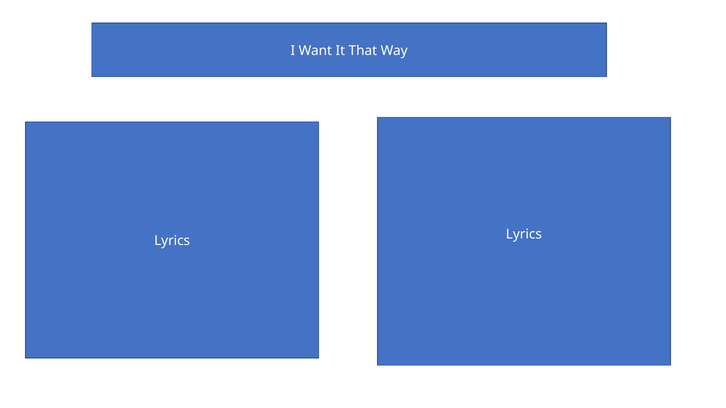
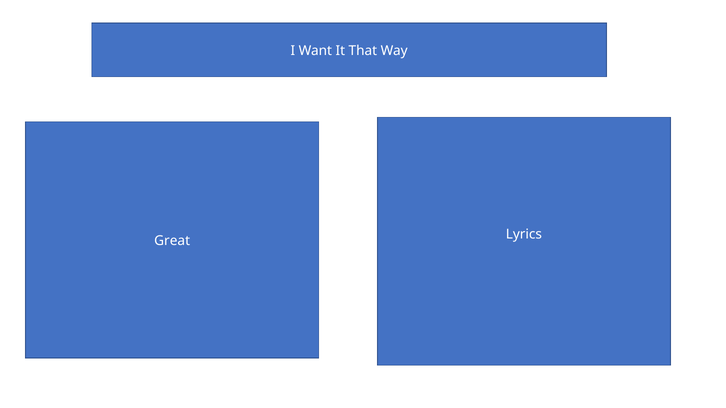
Lyrics at (172, 241): Lyrics -> Great
